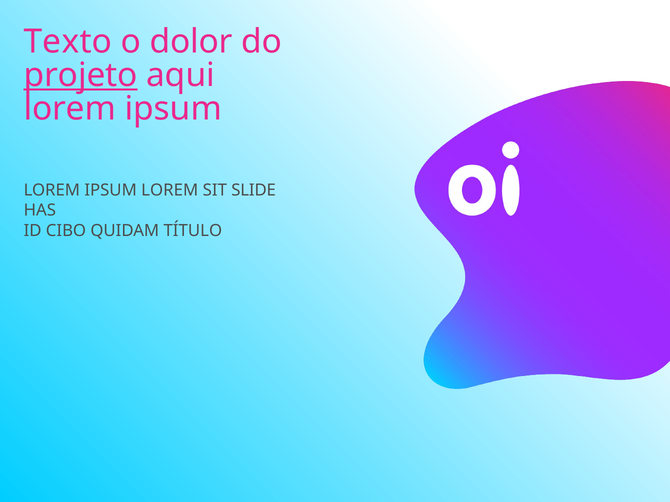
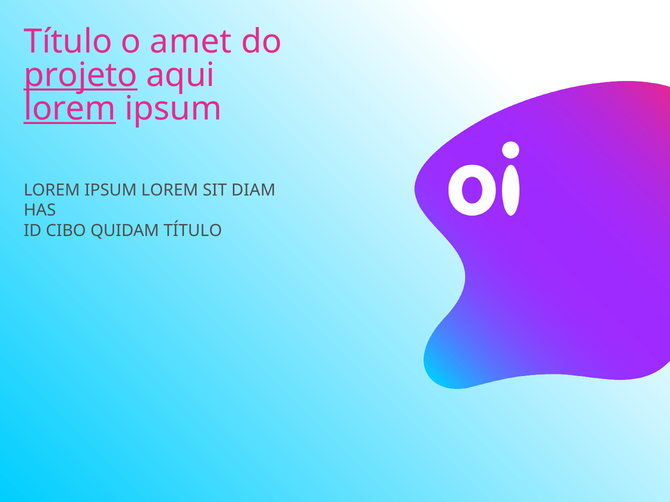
Texto at (68, 42): Texto -> Título
dolor: dolor -> amet
lorem at (70, 109) underline: none -> present
SLIDE: SLIDE -> DIAM
